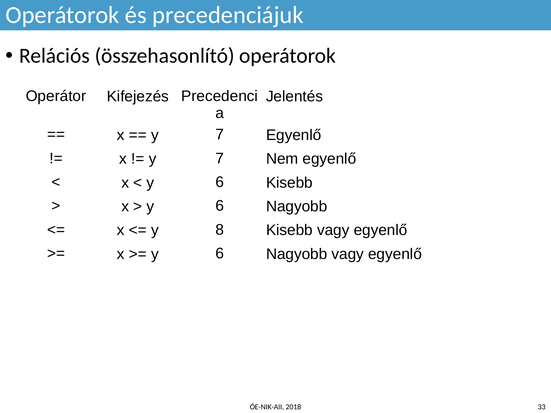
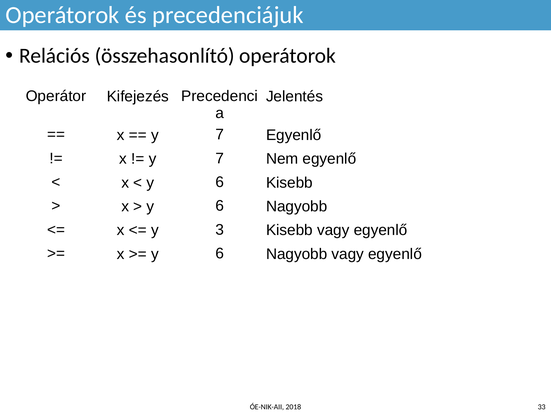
8: 8 -> 3
